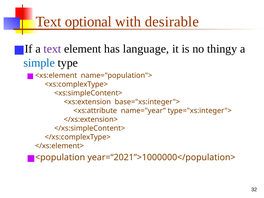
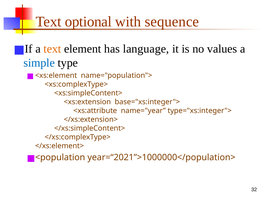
desirable: desirable -> sequence
text at (52, 49) colour: purple -> orange
thingy: thingy -> values
